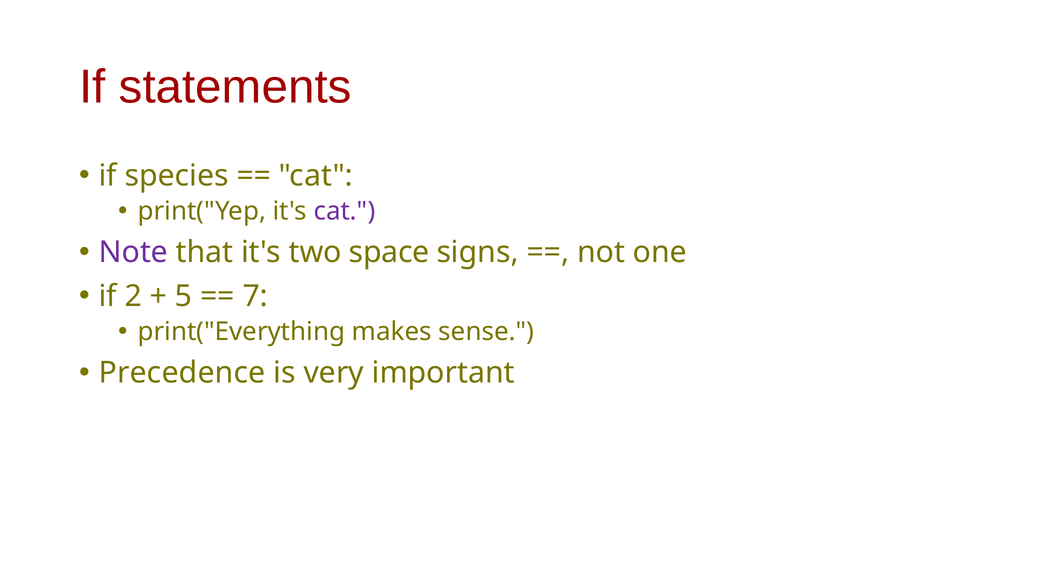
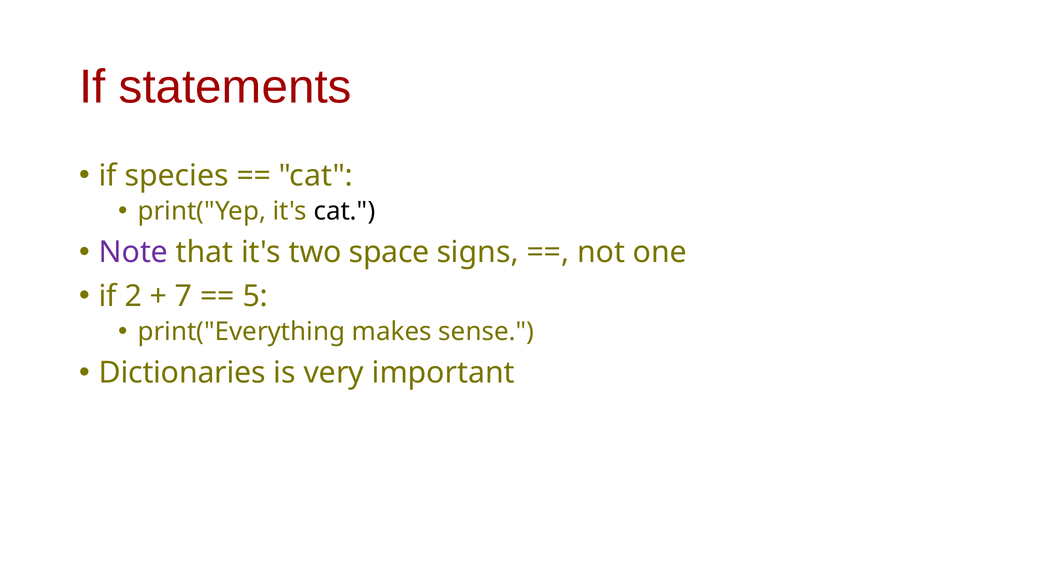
cat at (344, 211) colour: purple -> black
5: 5 -> 7
7: 7 -> 5
Precedence: Precedence -> Dictionaries
